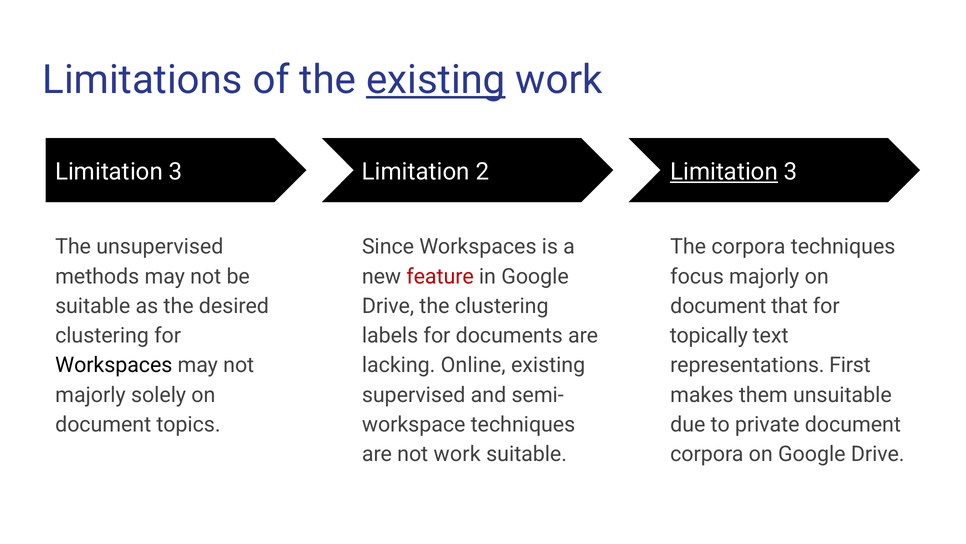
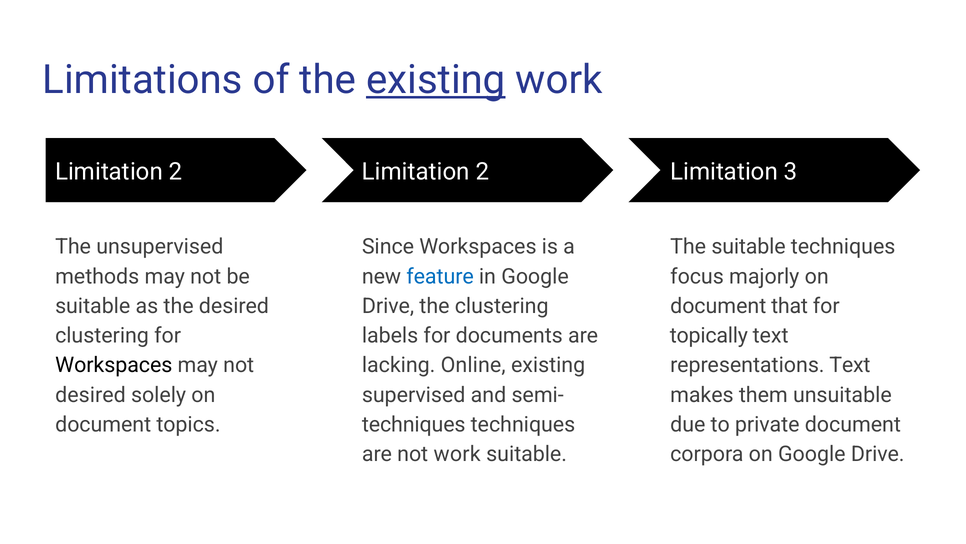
3 at (176, 172): 3 -> 2
Limitation at (724, 172) underline: present -> none
The corpora: corpora -> suitable
feature colour: red -> blue
representations First: First -> Text
majorly at (90, 395): majorly -> desired
workspace at (414, 424): workspace -> techniques
